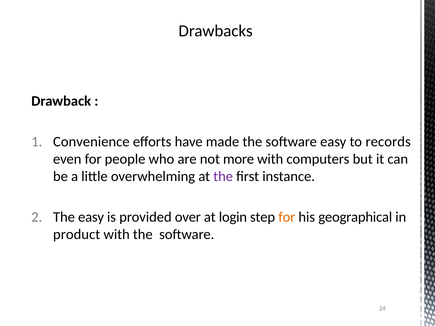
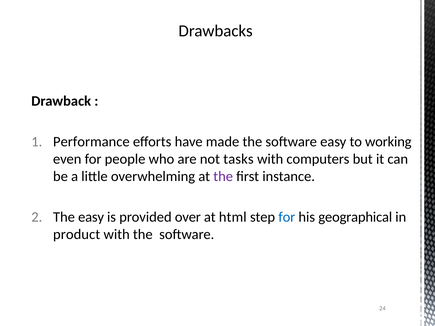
Convenience: Convenience -> Performance
records: records -> working
more: more -> tasks
login: login -> html
for at (287, 217) colour: orange -> blue
